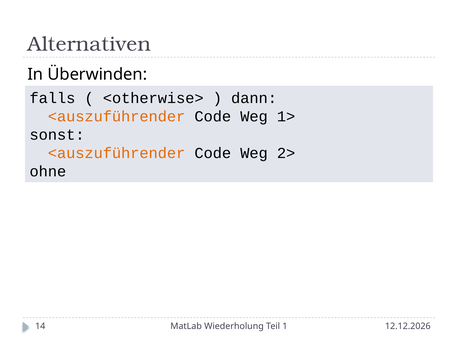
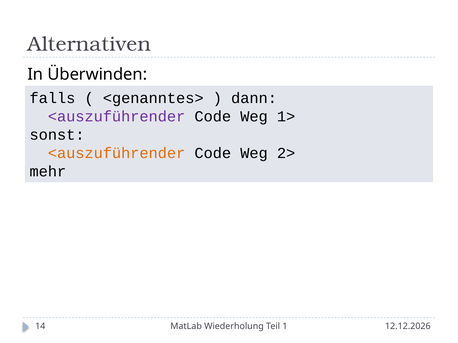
<otherwise>: <otherwise> -> <genanntes>
<auszuführender at (117, 117) colour: orange -> purple
ohne: ohne -> mehr
